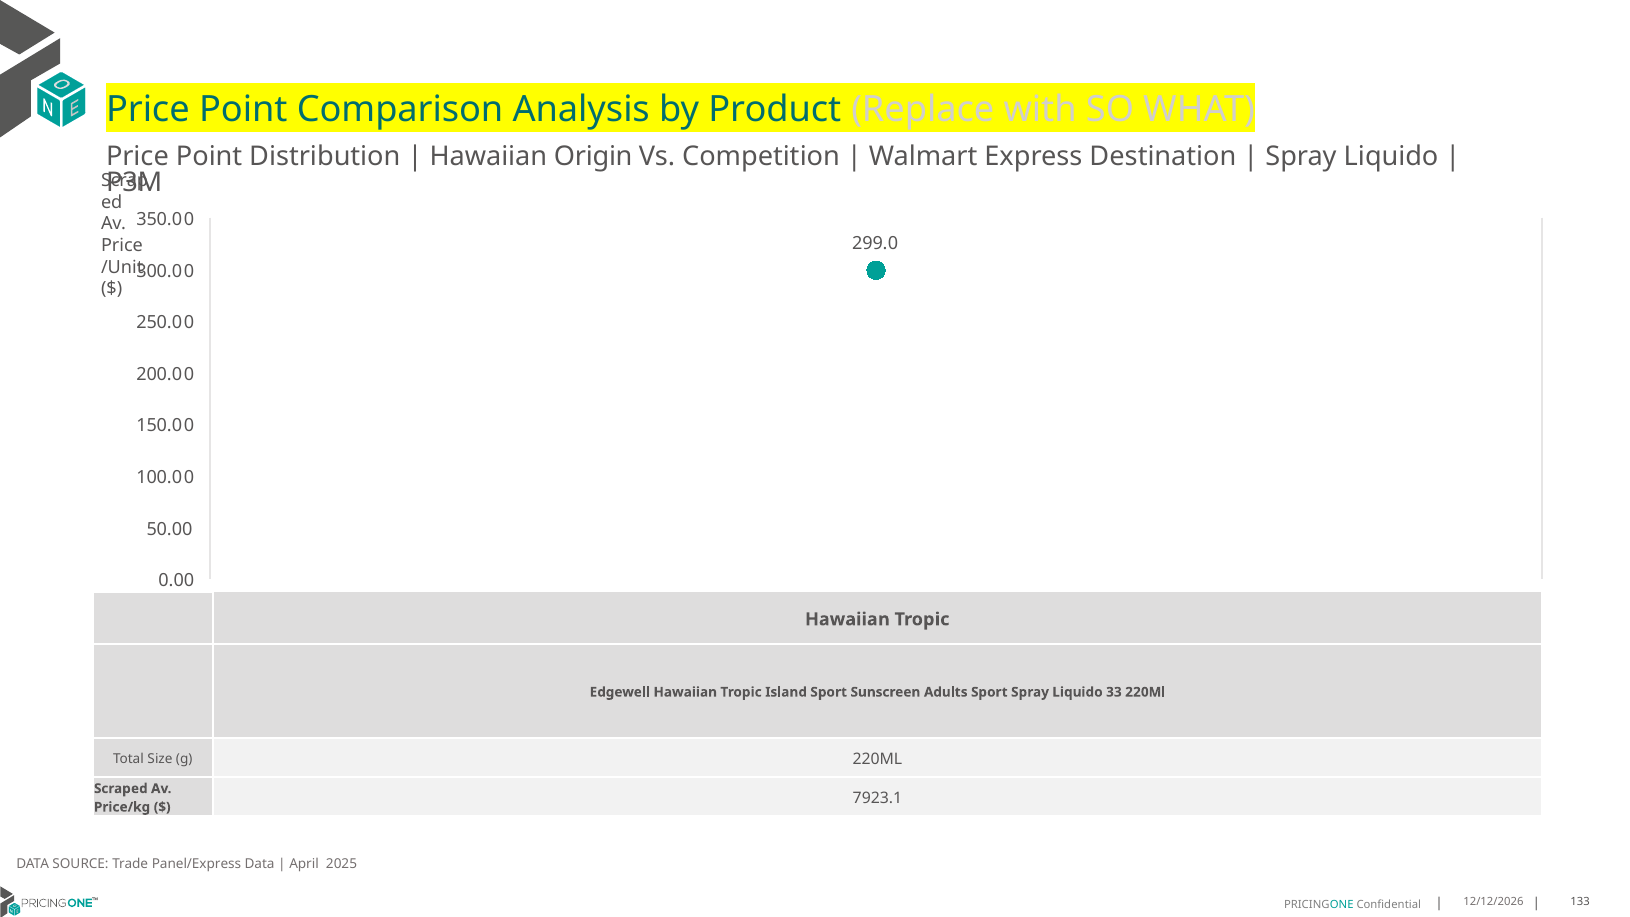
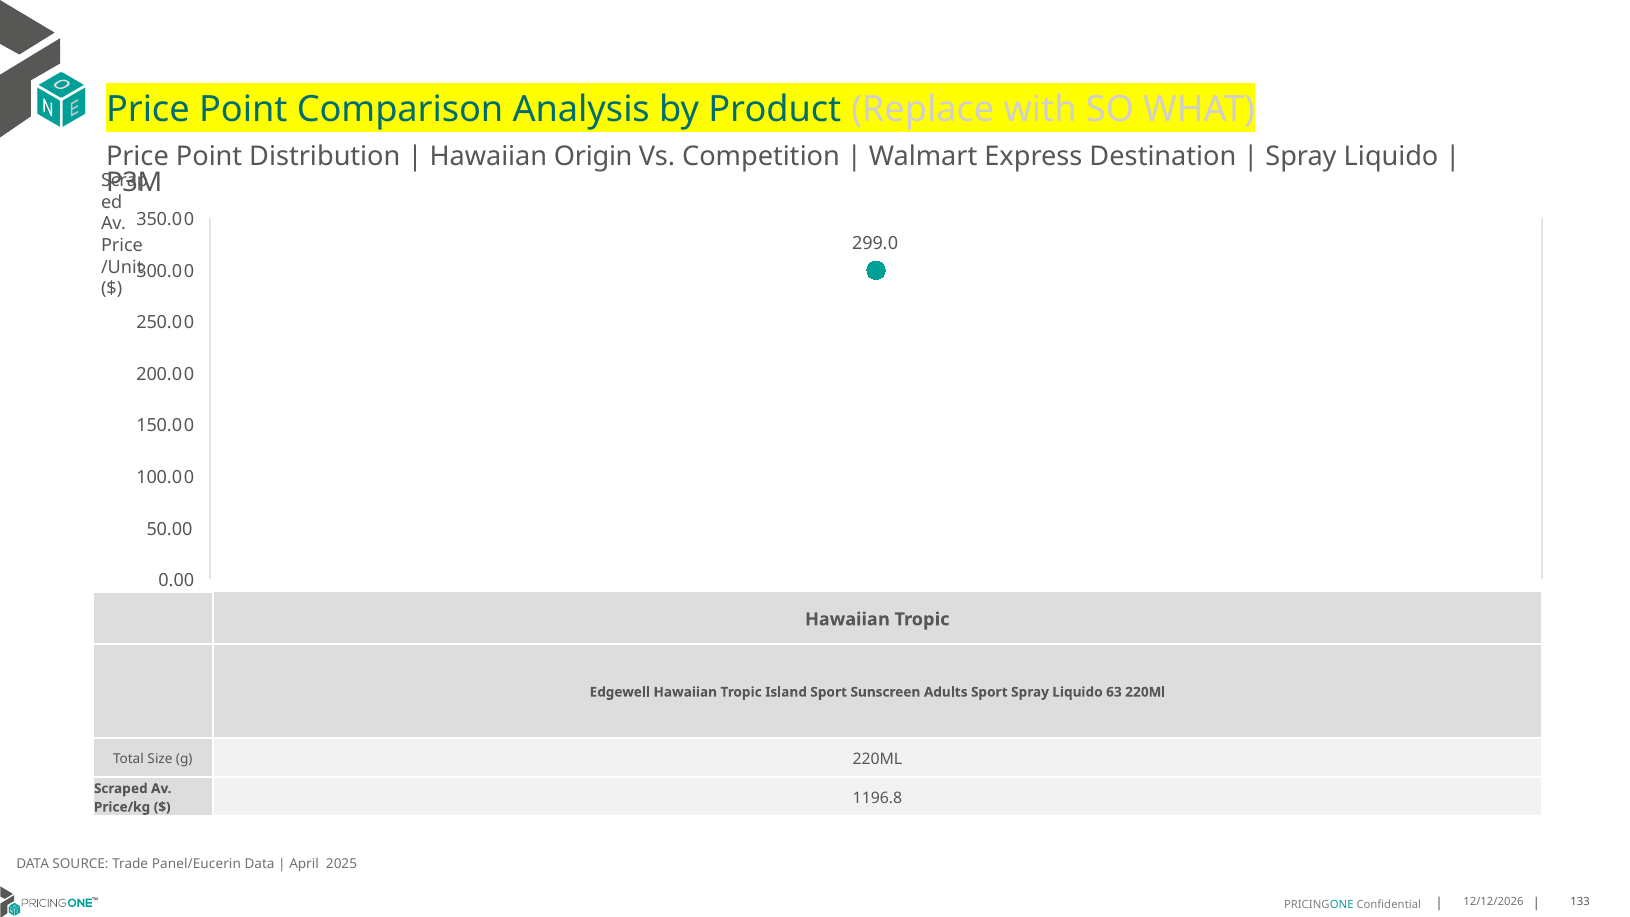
33: 33 -> 63
7923.1: 7923.1 -> 1196.8
Panel/Express: Panel/Express -> Panel/Eucerin
